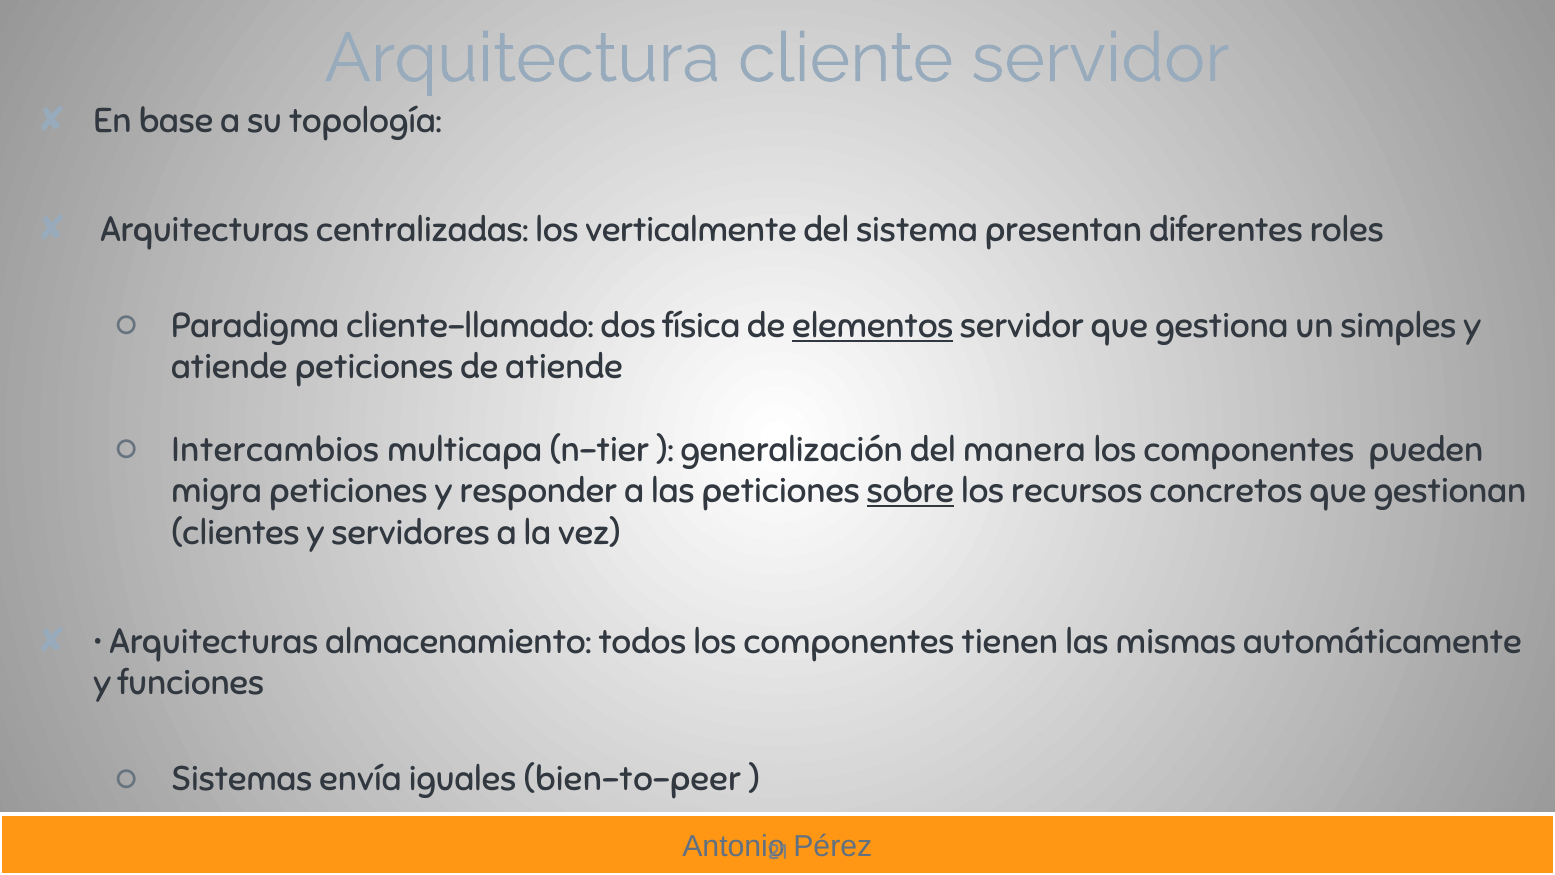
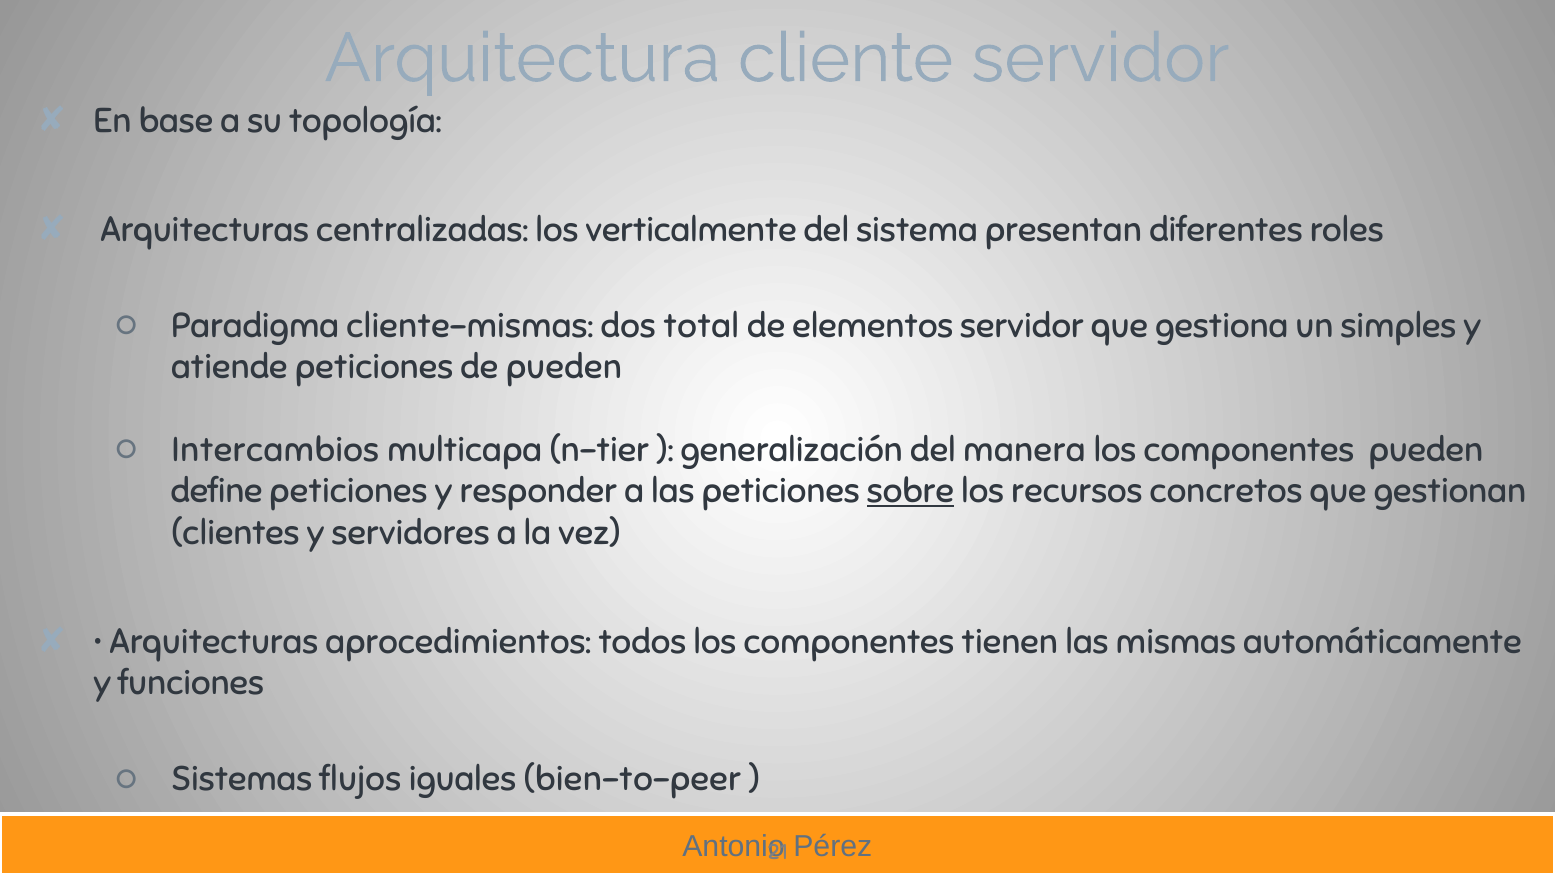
cliente-llamado: cliente-llamado -> cliente-mismas
física: física -> total
elementos underline: present -> none
de atiende: atiende -> pueden
migra: migra -> define
almacenamiento: almacenamiento -> aprocedimientos
envía: envía -> flujos
